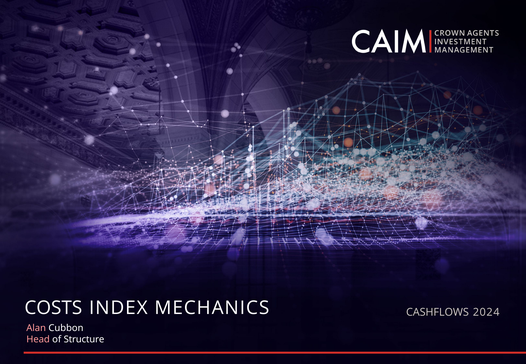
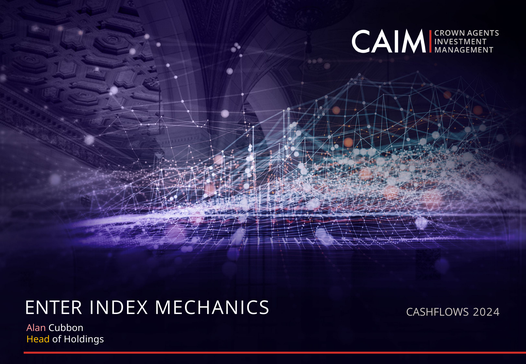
COSTS: COSTS -> ENTER
Head colour: pink -> yellow
Structure: Structure -> Holdings
